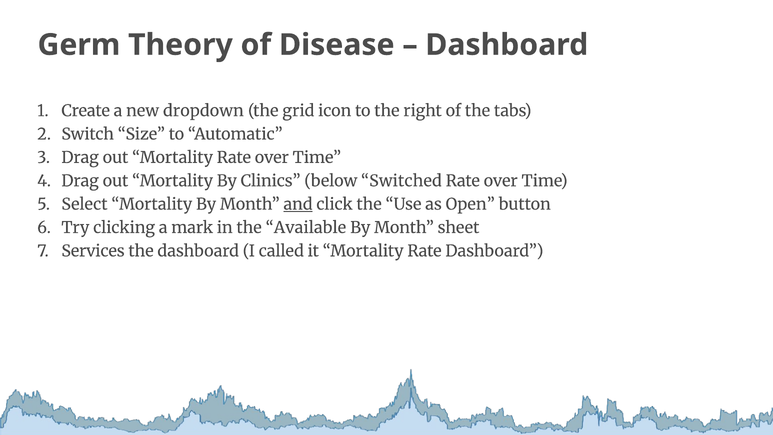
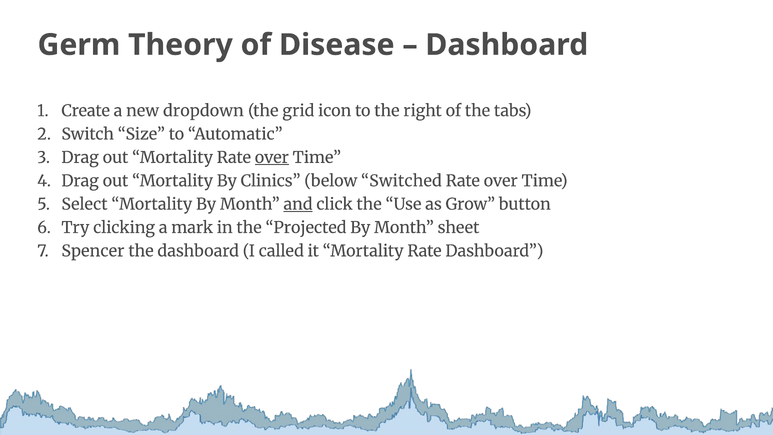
over at (272, 158) underline: none -> present
Open: Open -> Grow
Available: Available -> Projected
Services: Services -> Spencer
